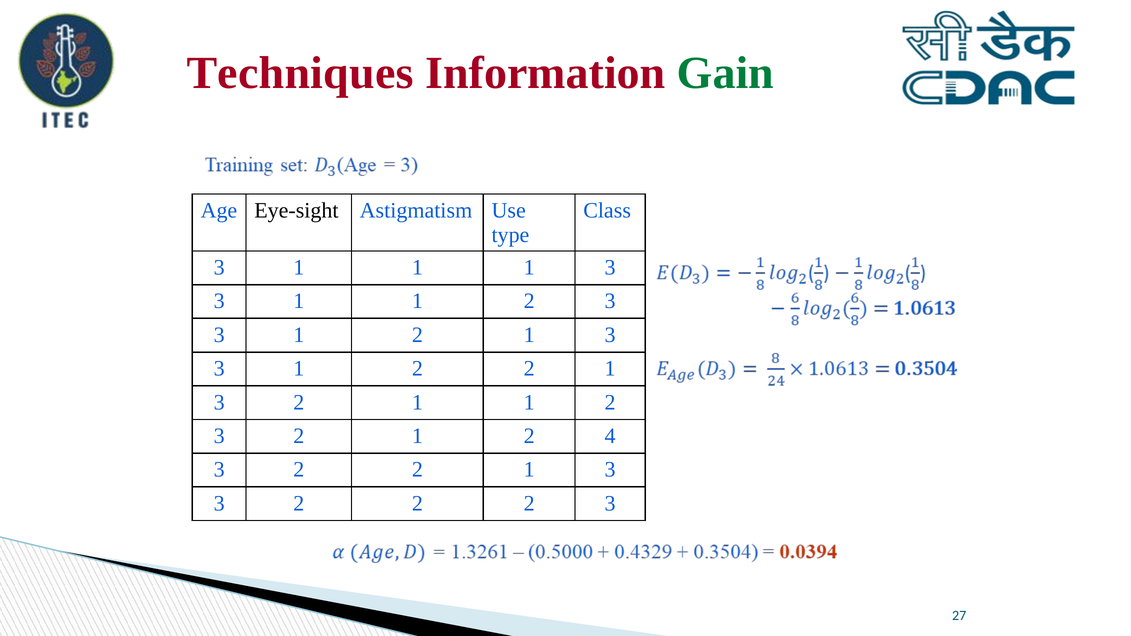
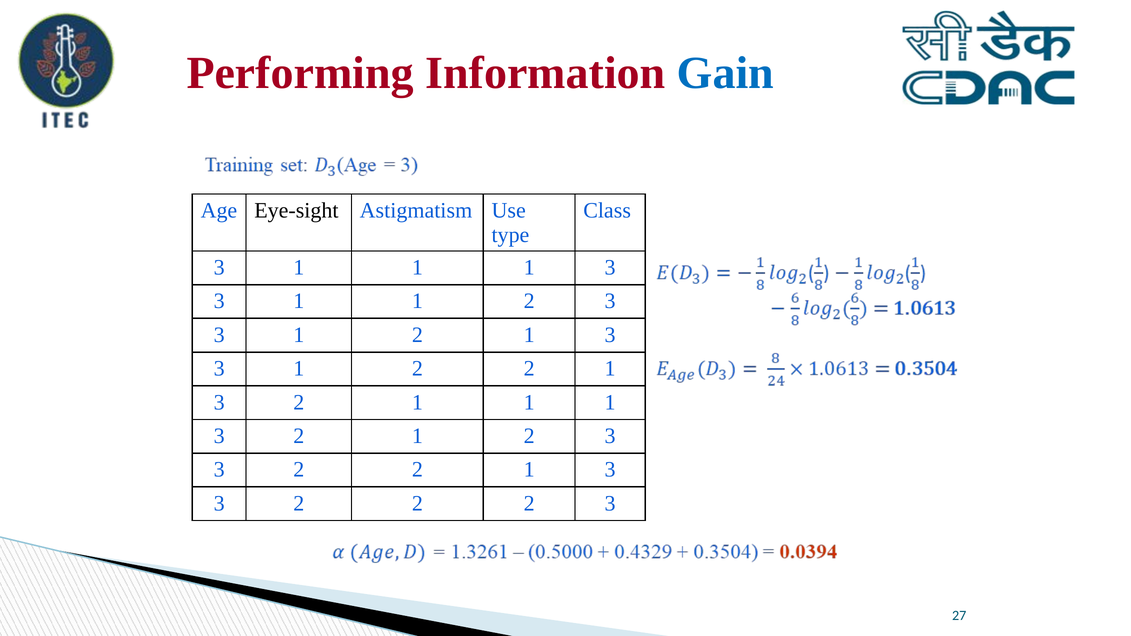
Techniques: Techniques -> Performing
Gain colour: green -> blue
2 1 1 2: 2 -> 1
2 1 2 4: 4 -> 3
